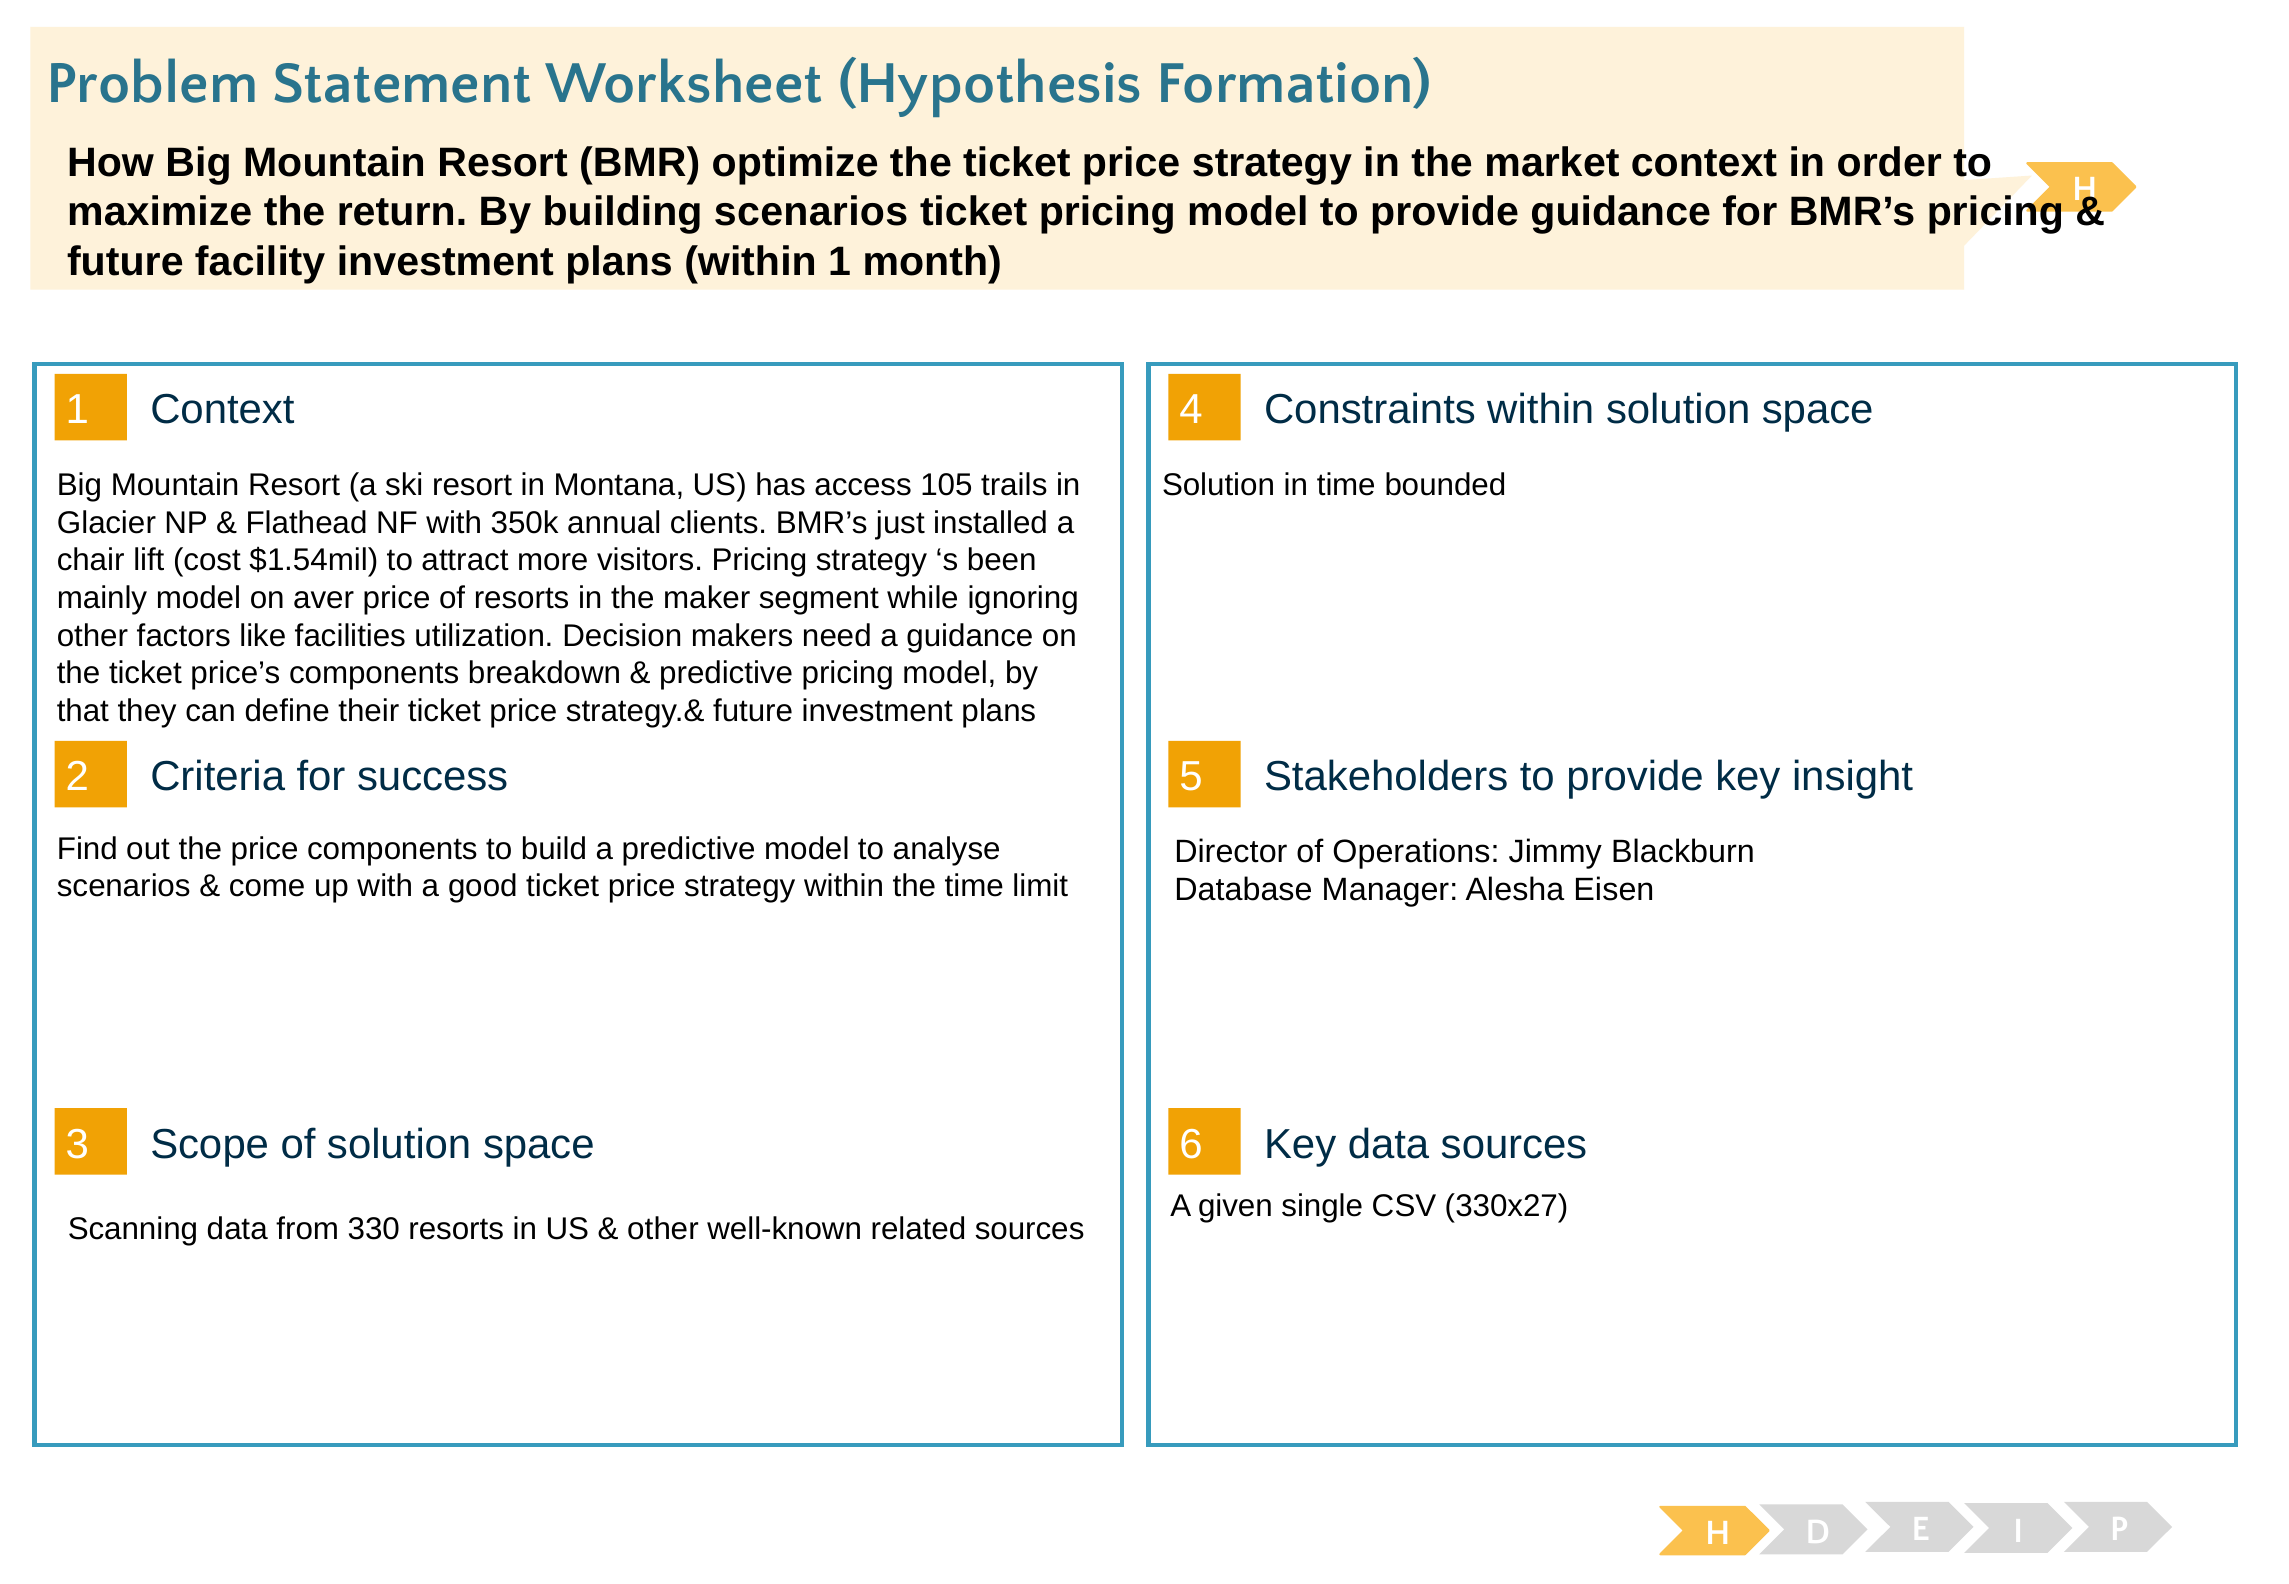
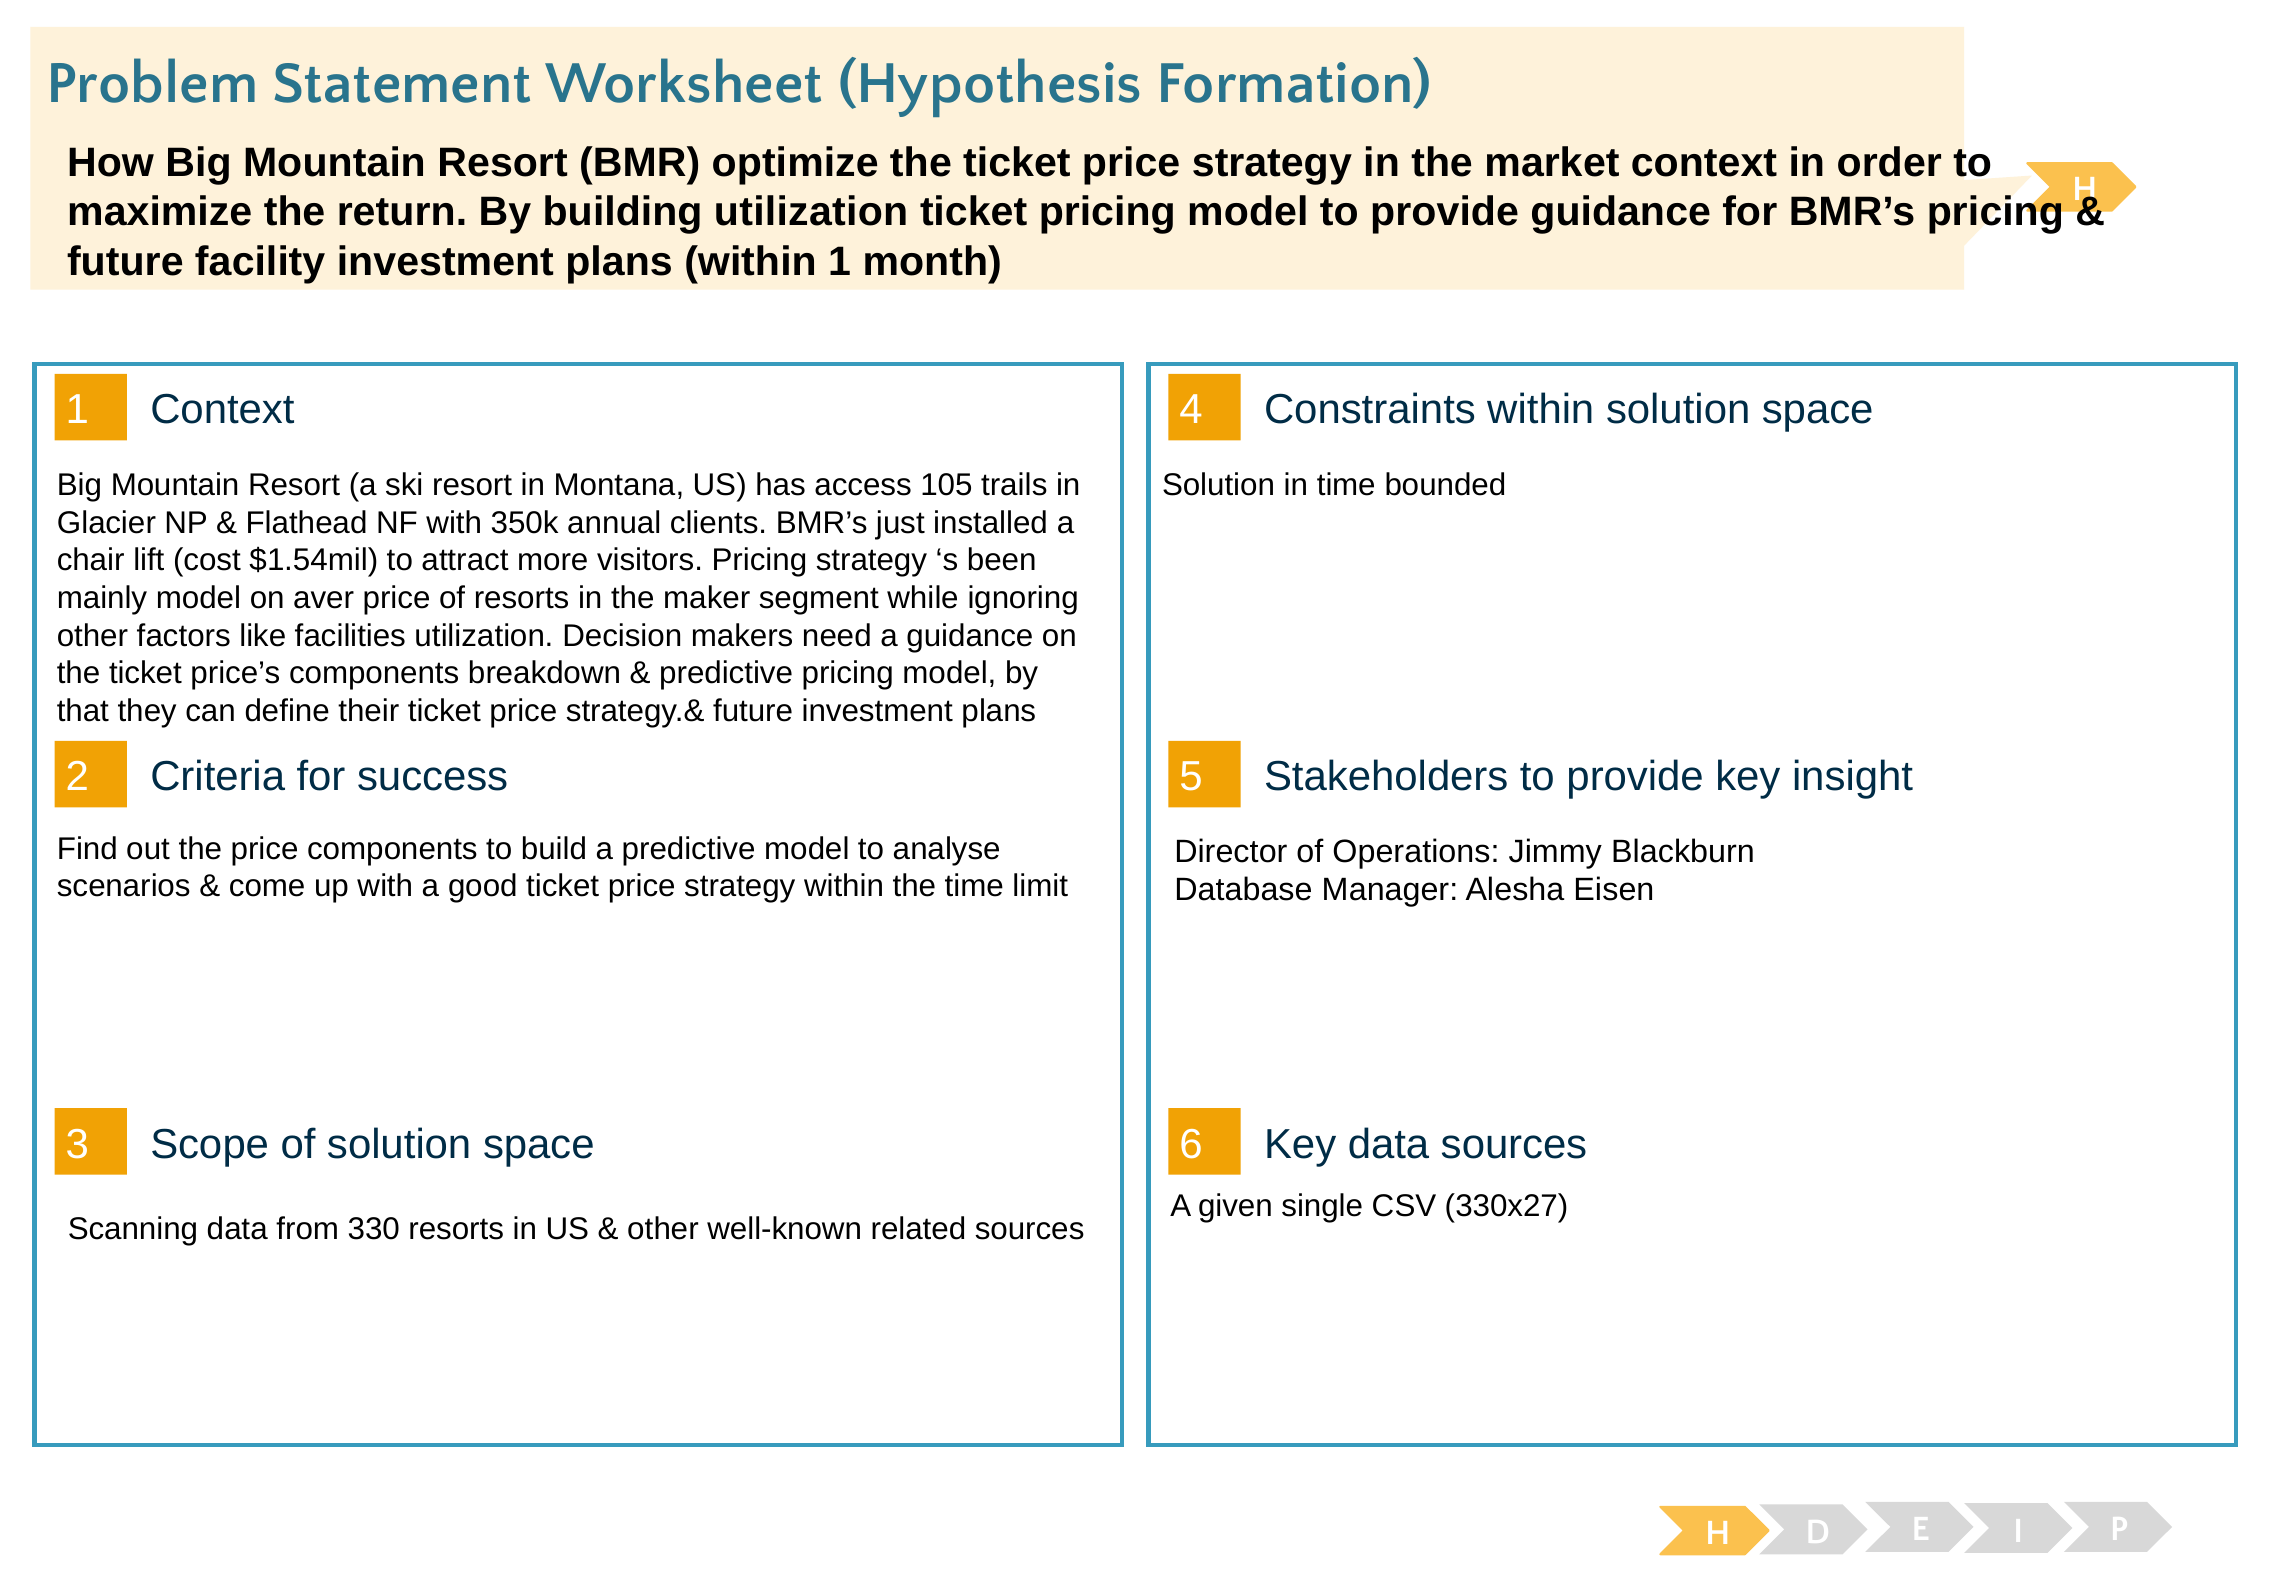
building scenarios: scenarios -> utilization
